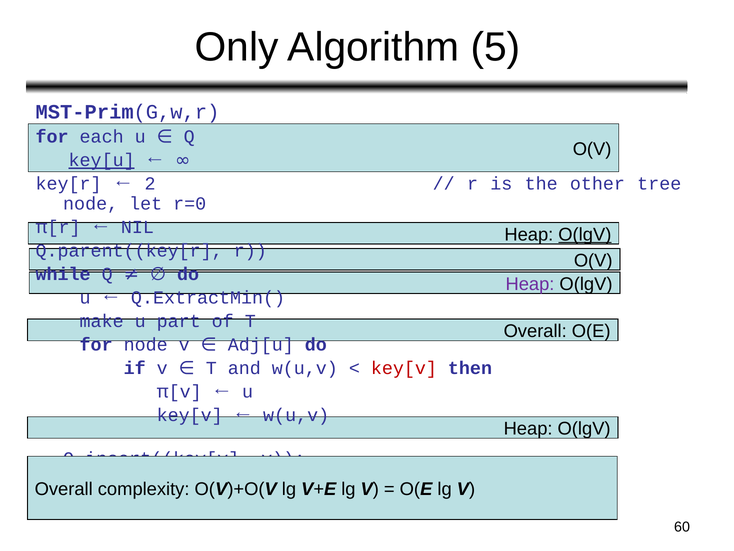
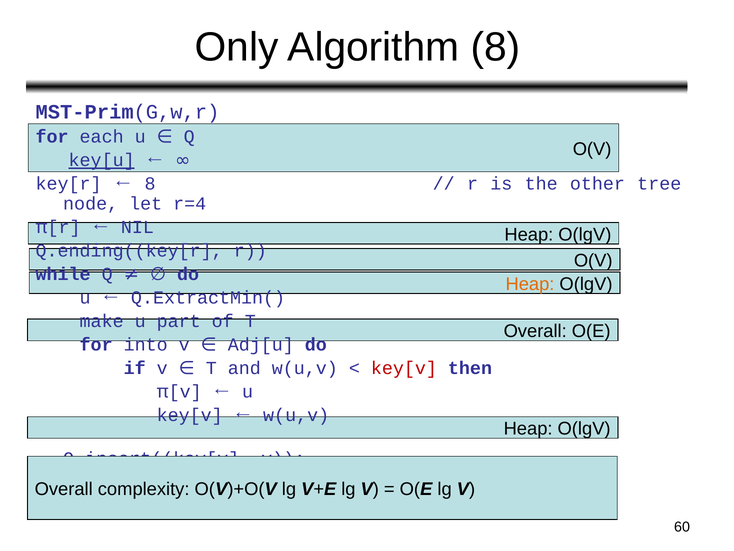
Algorithm 5: 5 -> 8
2 at (150, 184): 2 -> 8
r=0: r=0 -> r=4
O(lgV at (585, 234) underline: present -> none
Q.parent((key[r: Q.parent((key[r -> Q.ending((key[r
Heap at (530, 284) colour: purple -> orange
for node: node -> into
